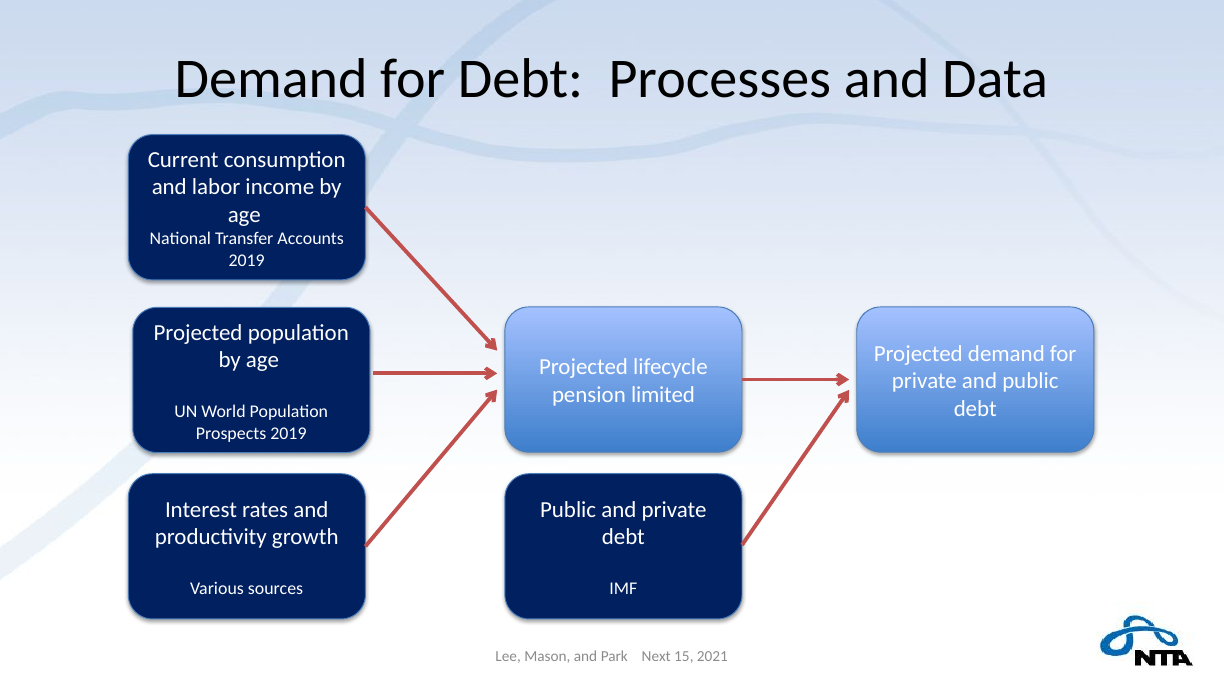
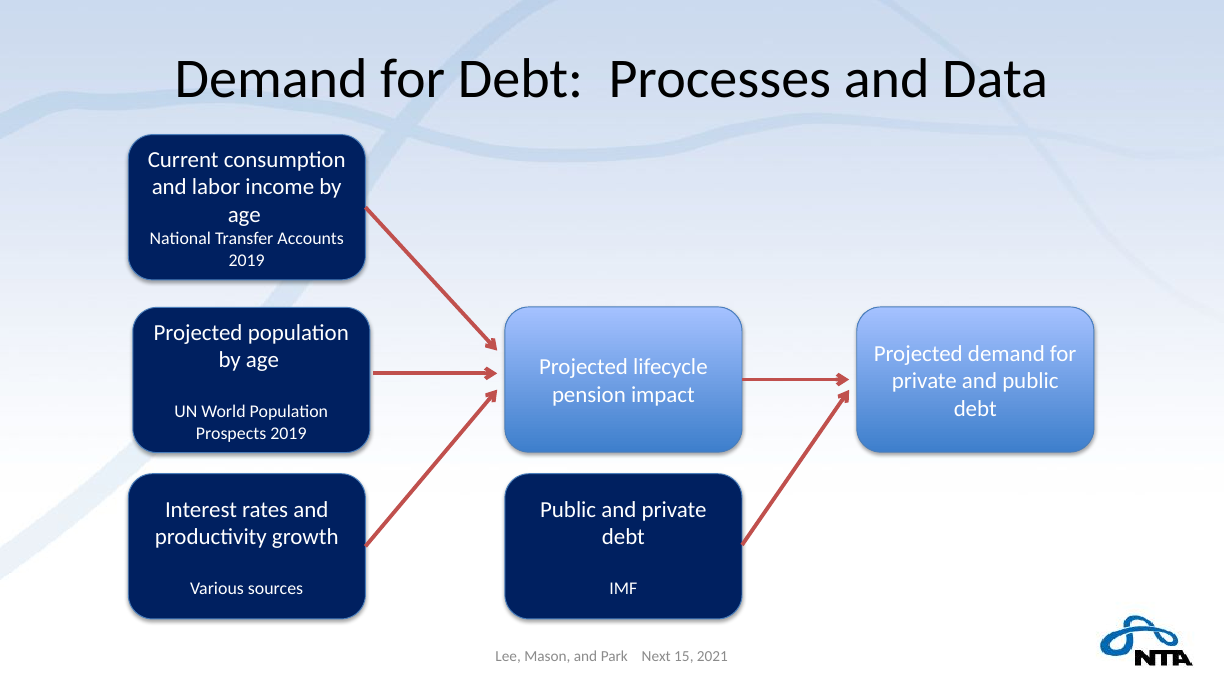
limited: limited -> impact
